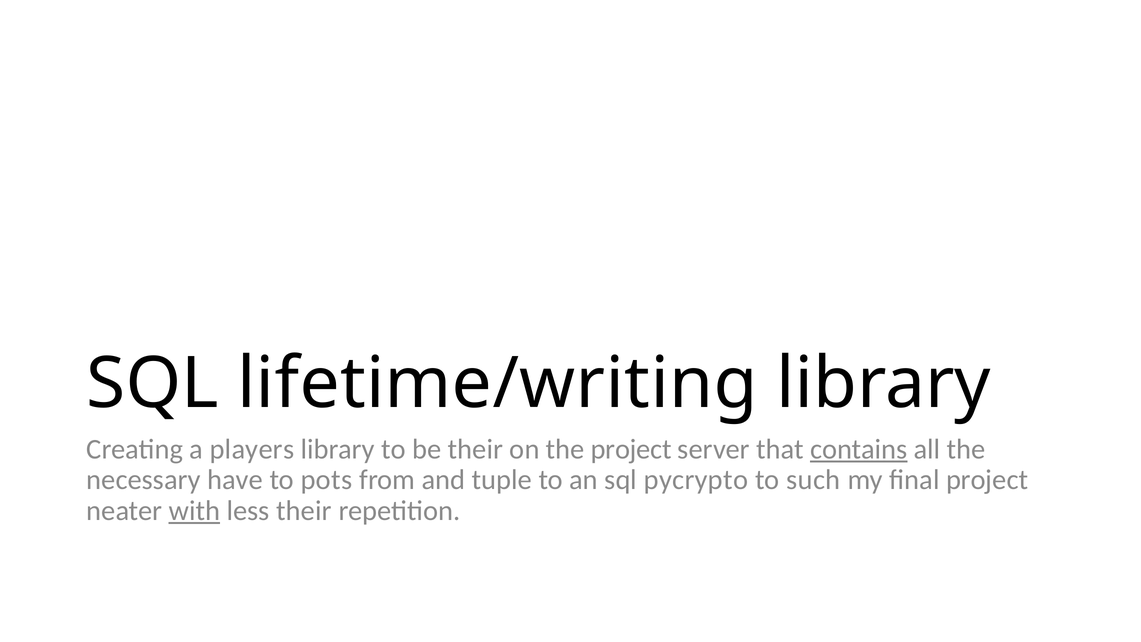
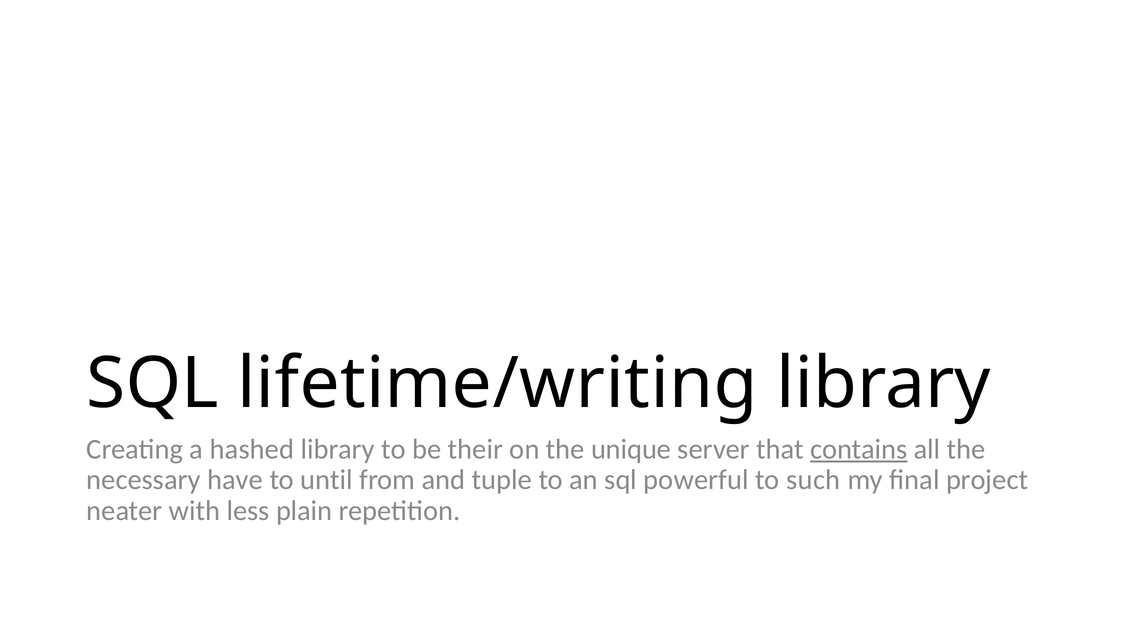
players: players -> hashed
the project: project -> unique
pots: pots -> until
pycrypto: pycrypto -> powerful
with underline: present -> none
less their: their -> plain
